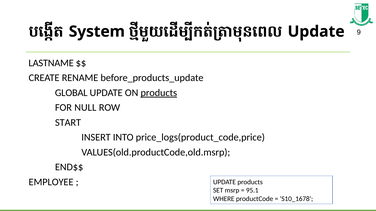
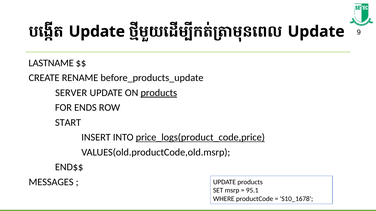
System at (97, 32): System -> Update
GLOBAL: GLOBAL -> SERVER
NULL: NULL -> ENDS
price_logs(product_code,price underline: none -> present
EMPLOYEE: EMPLOYEE -> MESSAGES
